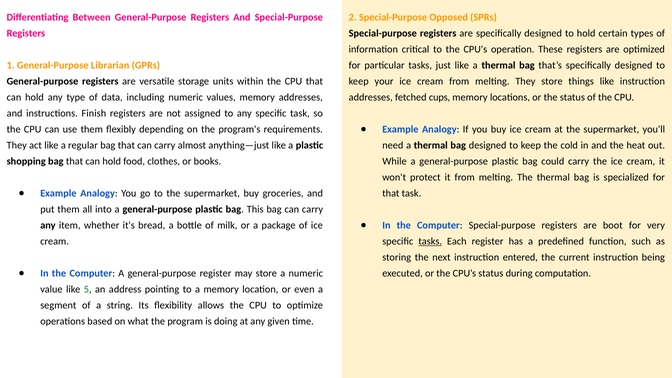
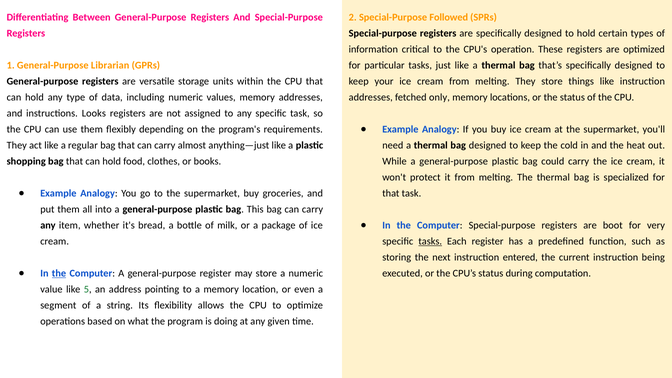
Opposed: Opposed -> Followed
cups: cups -> only
Finish: Finish -> Looks
the at (59, 273) underline: none -> present
